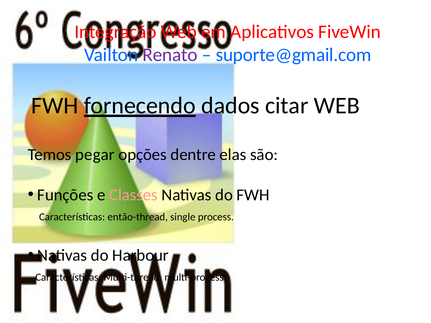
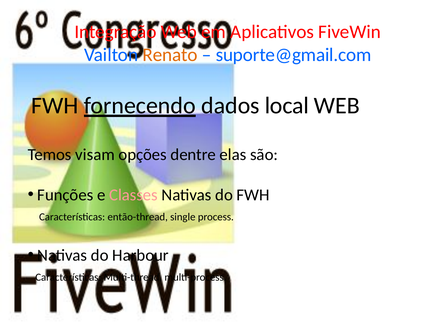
Renato colour: purple -> orange
citar: citar -> local
pegar: pegar -> visam
